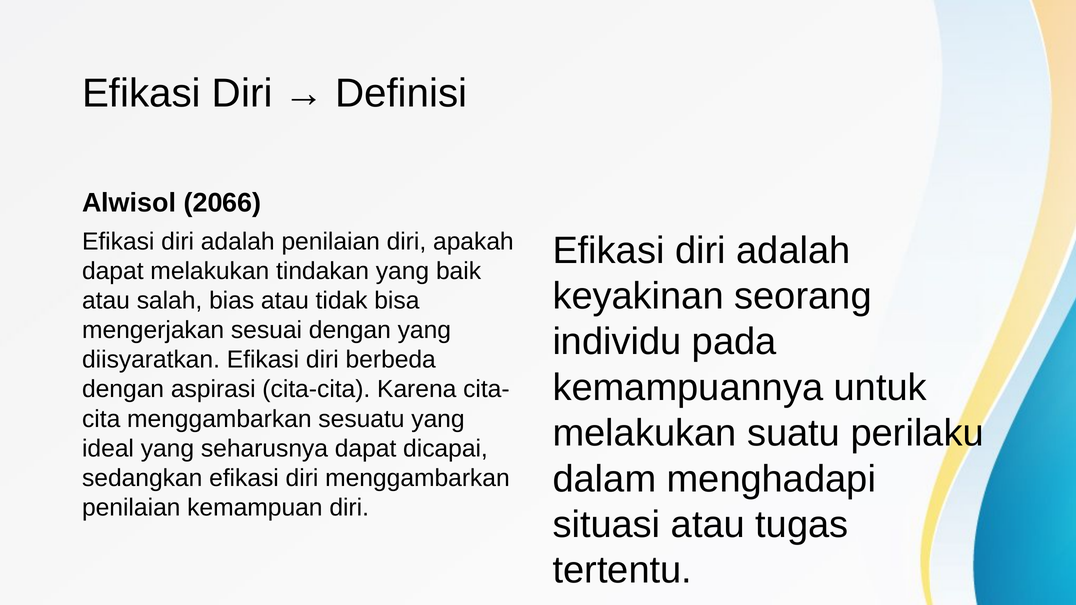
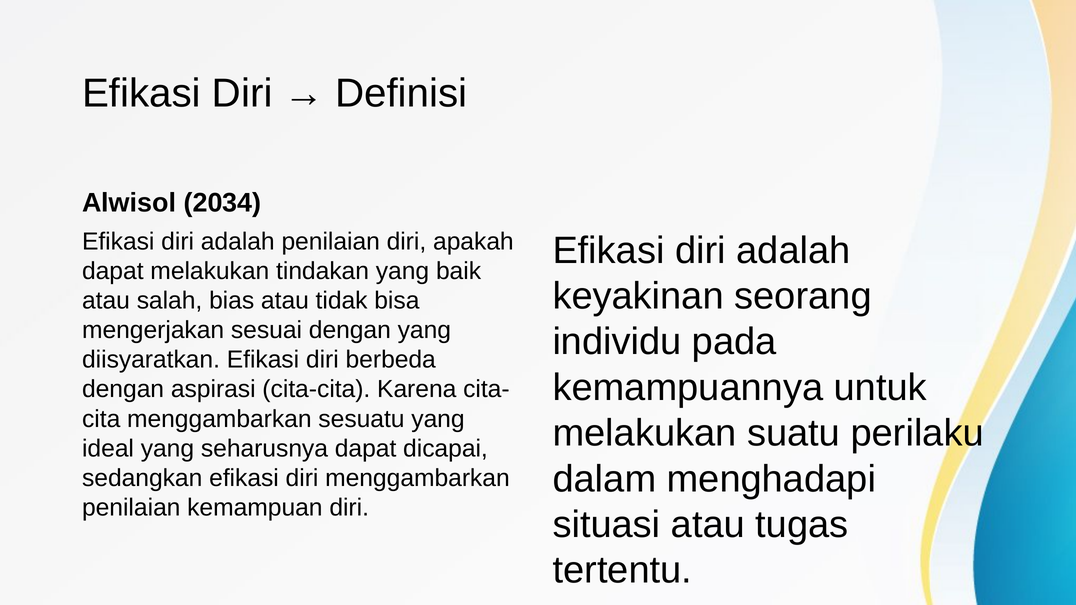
2066: 2066 -> 2034
